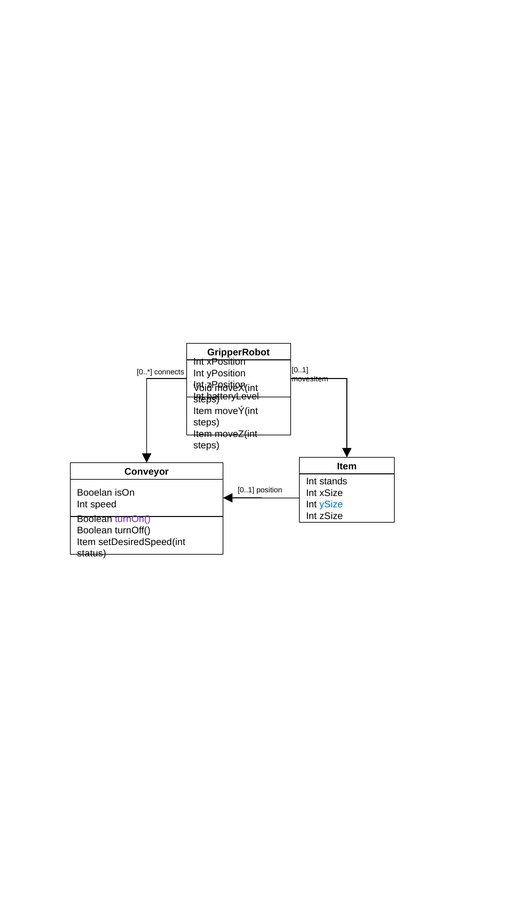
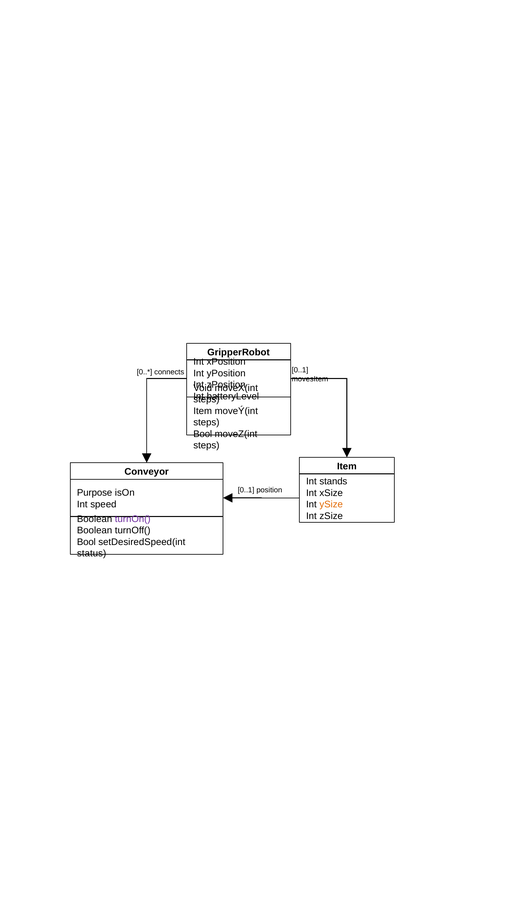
Item at (203, 434): Item -> Bool
Booelan: Booelan -> Purpose
ySize colour: blue -> orange
Item at (86, 542): Item -> Bool
